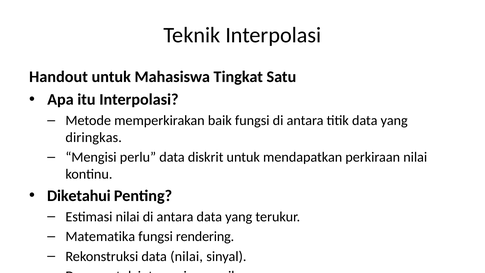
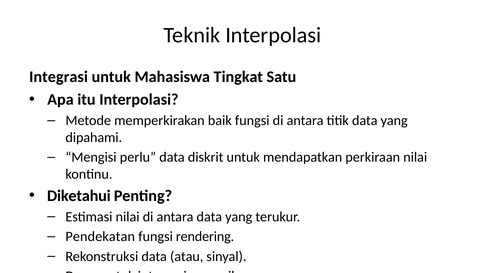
Handout at (58, 77): Handout -> Integrasi
diringkas: diringkas -> dipahami
Matematika: Matematika -> Pendekatan
data nilai: nilai -> atau
